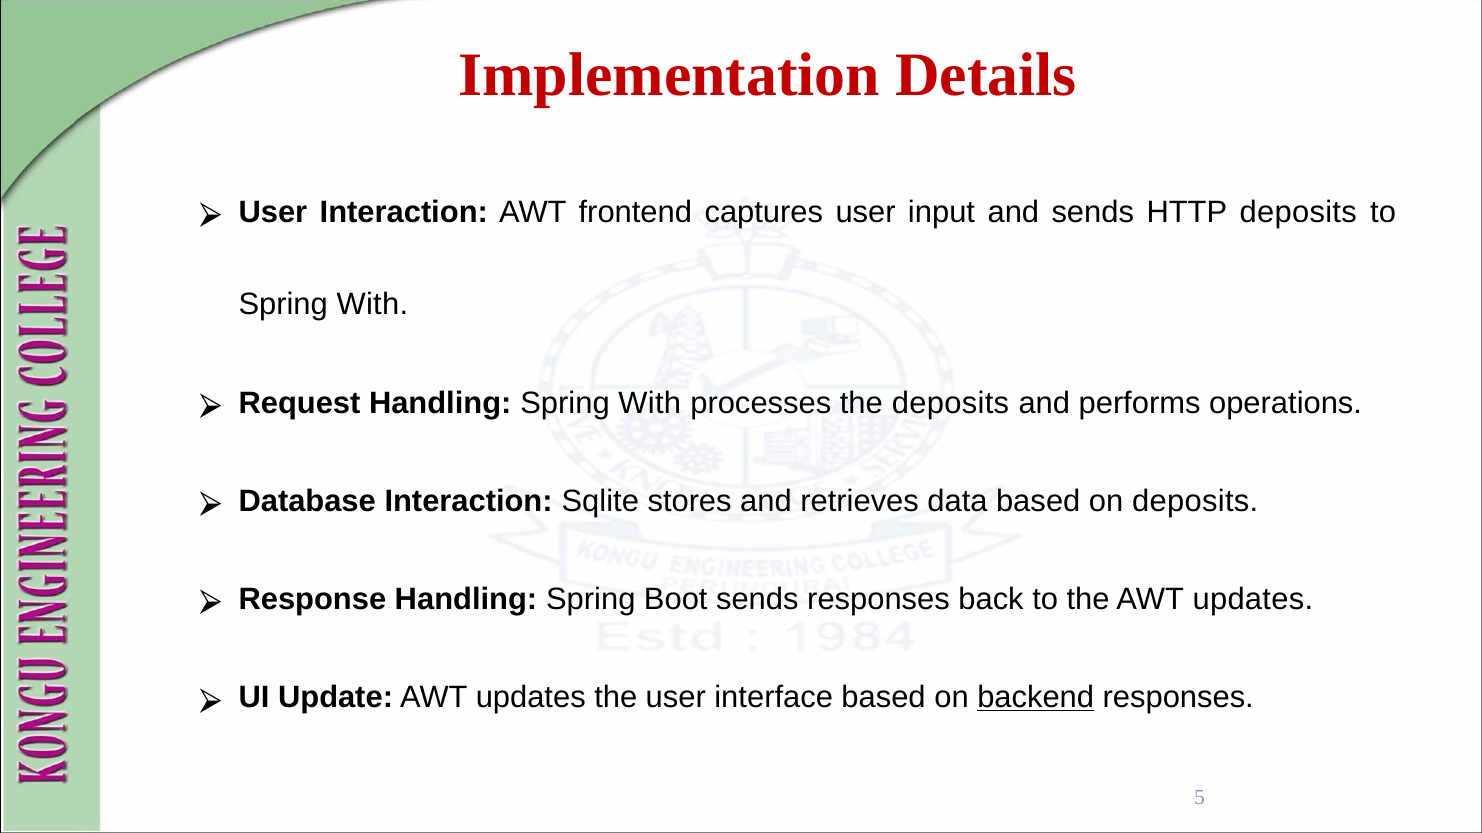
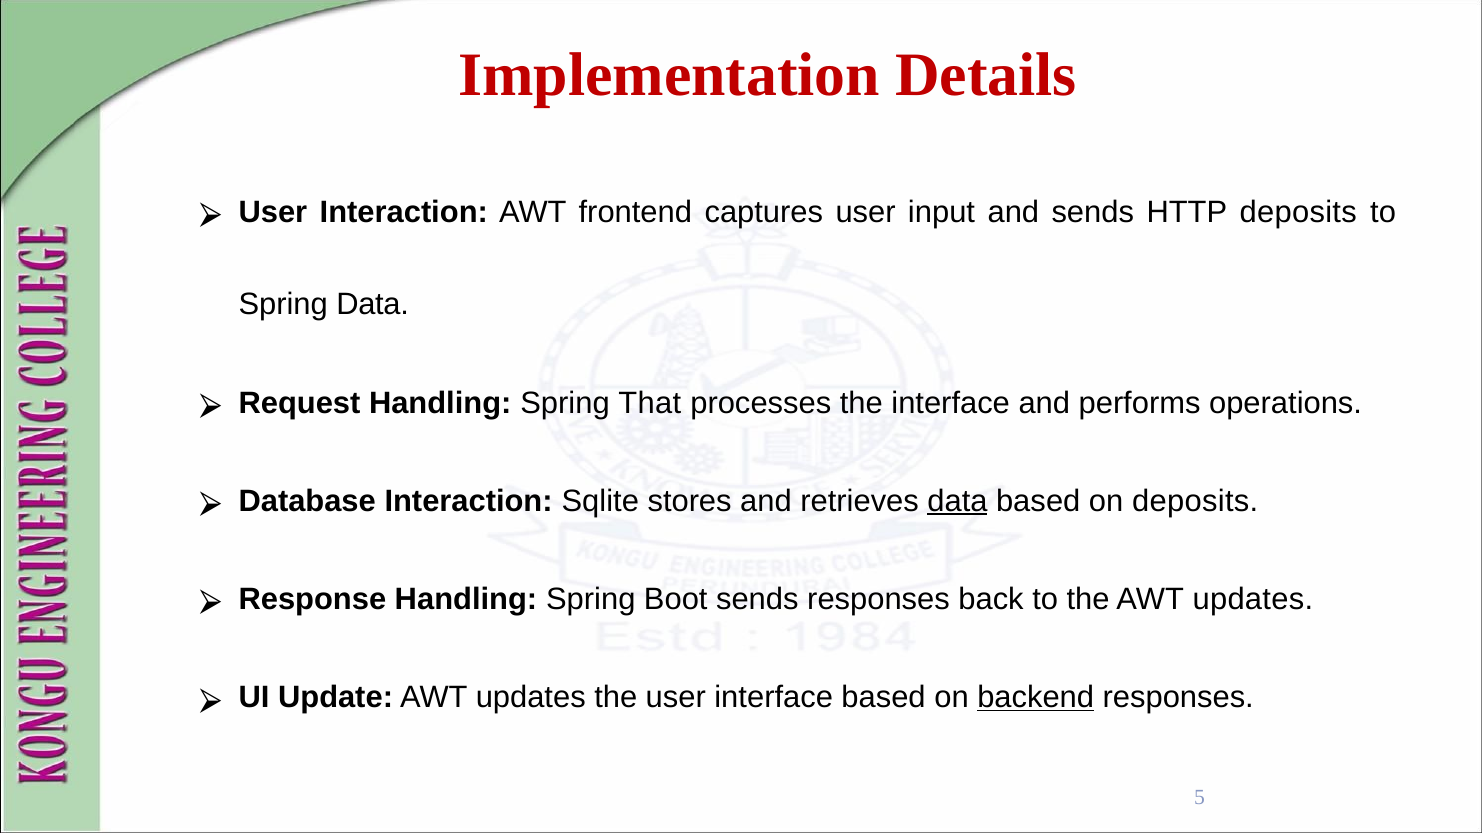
With at (372, 305): With -> Data
Handling Spring With: With -> That
the deposits: deposits -> interface
data at (957, 501) underline: none -> present
